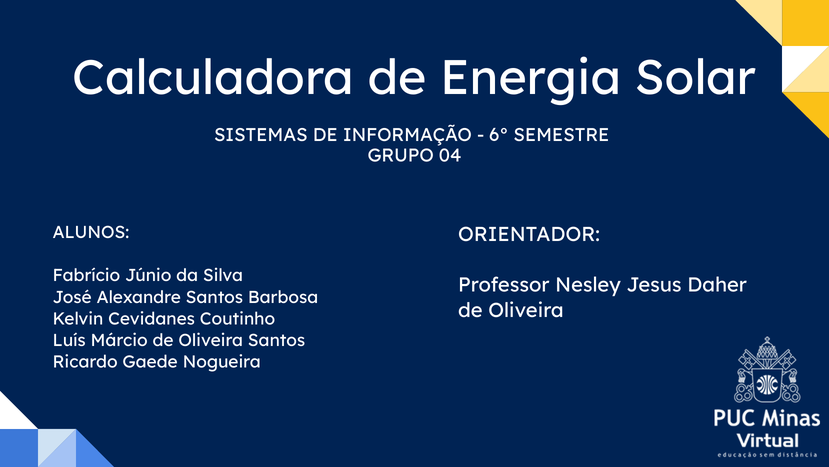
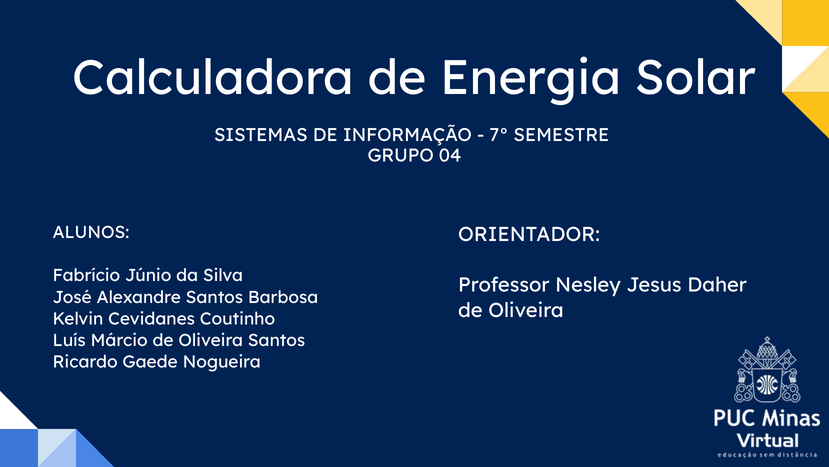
6°: 6° -> 7°
